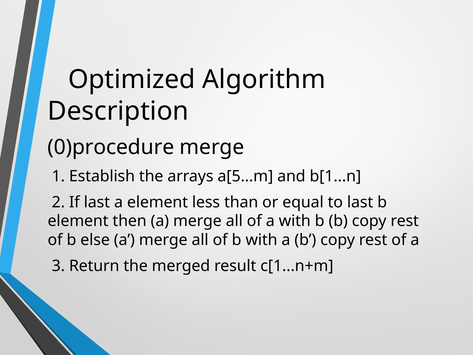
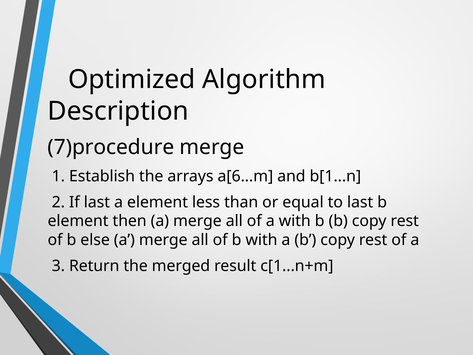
0)procedure: 0)procedure -> 7)procedure
a[5...m: a[5...m -> a[6...m
